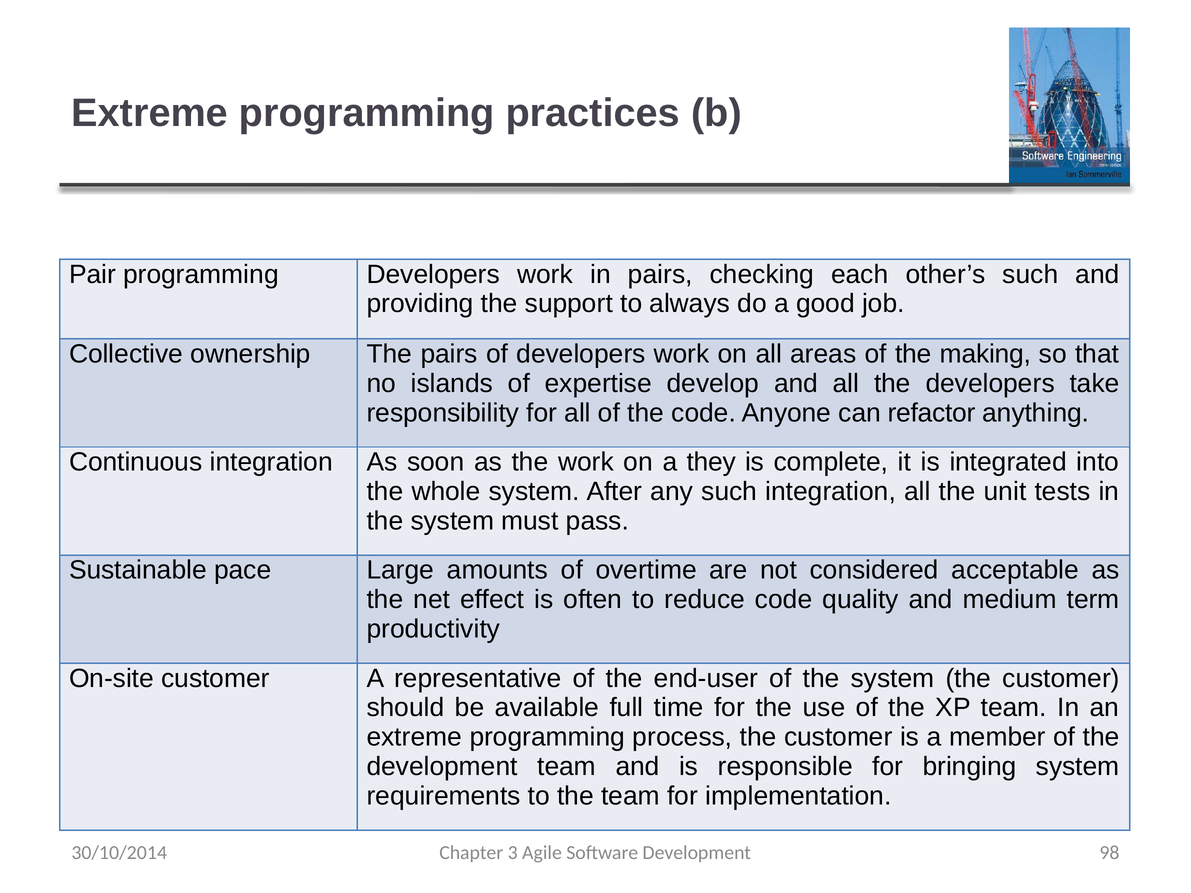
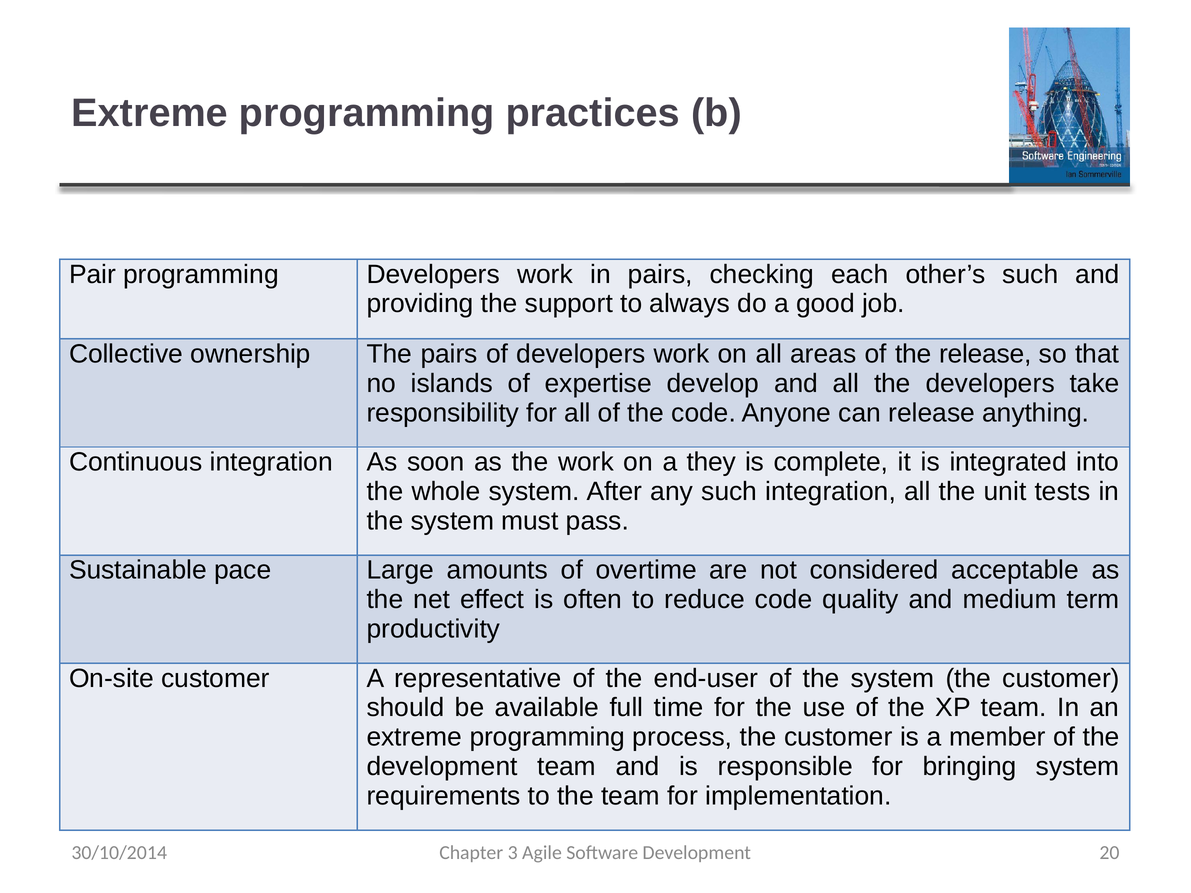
the making: making -> release
can refactor: refactor -> release
98: 98 -> 20
